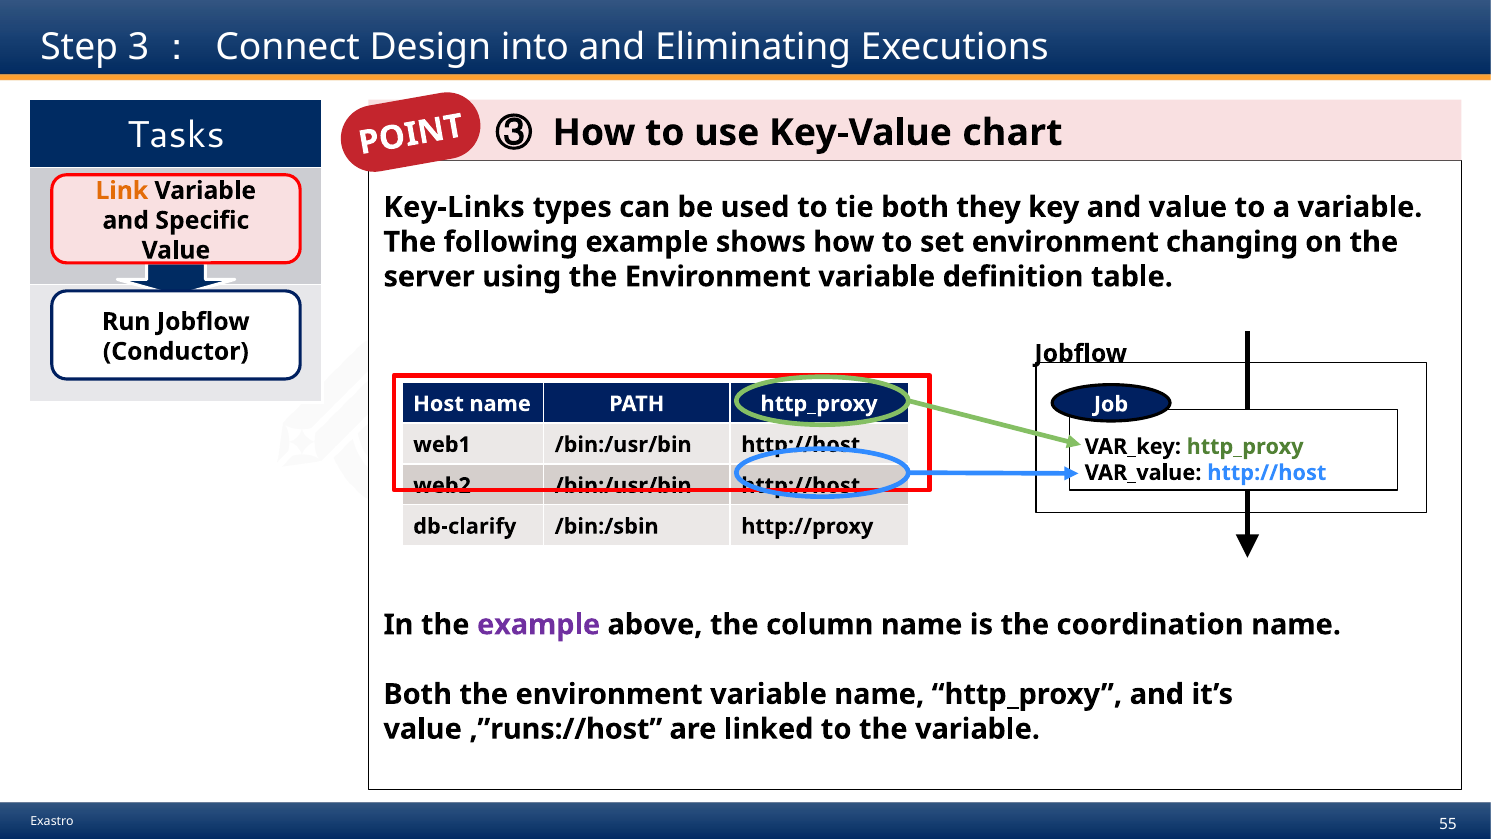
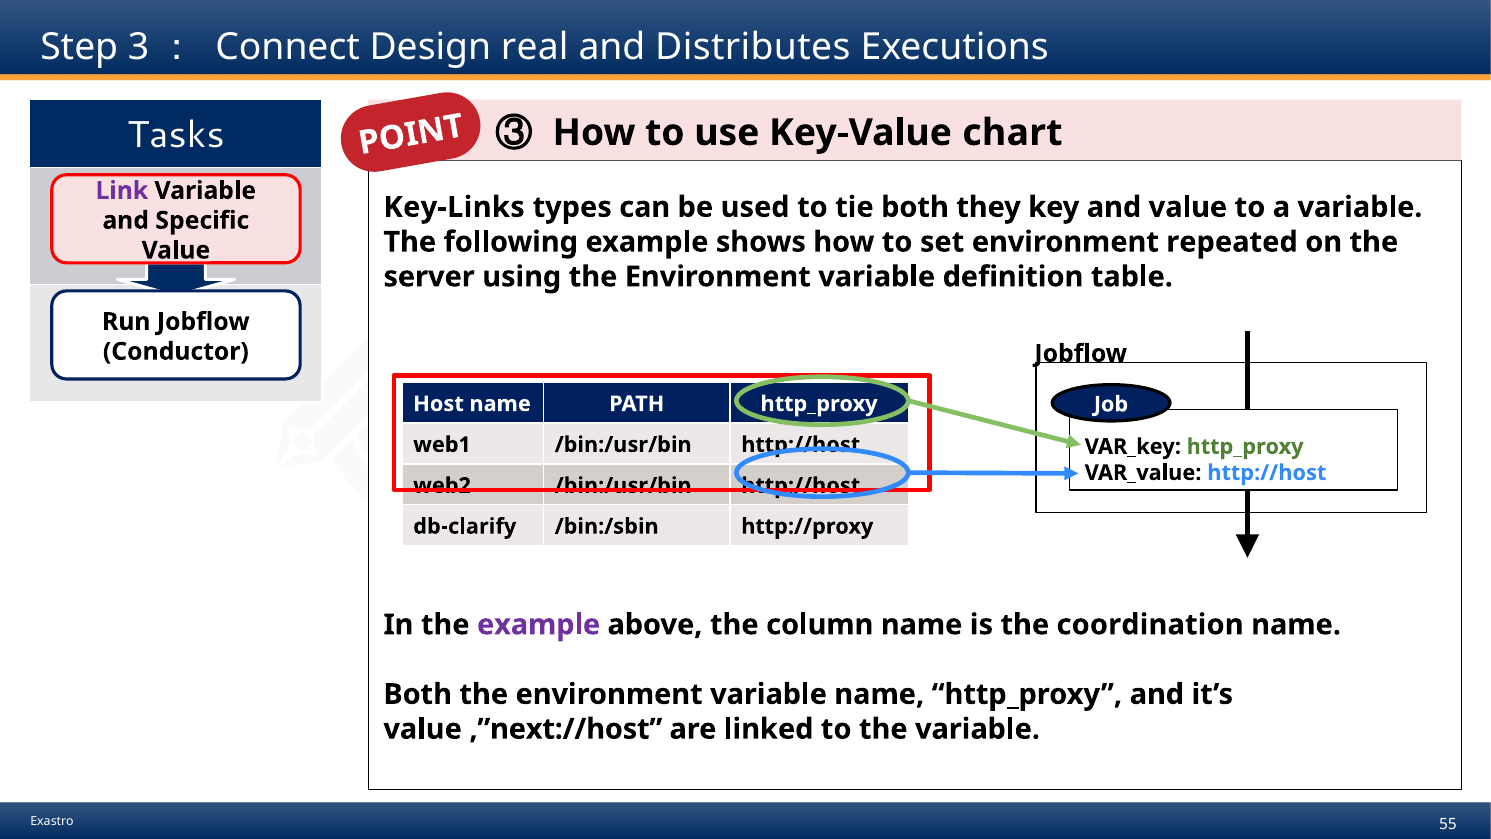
into: into -> real
Eliminating: Eliminating -> Distributes
Link colour: orange -> purple
changing: changing -> repeated
,”runs://host: ,”runs://host -> ,”next://host
